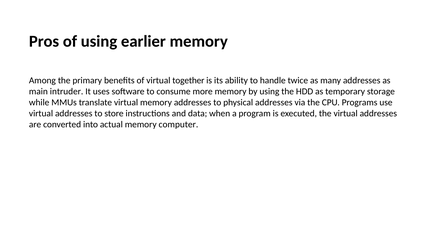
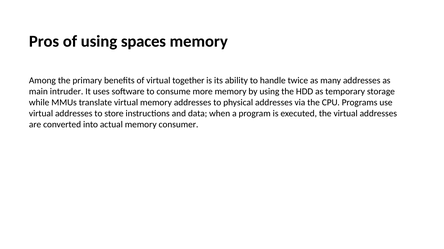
earlier: earlier -> spaces
computer: computer -> consumer
